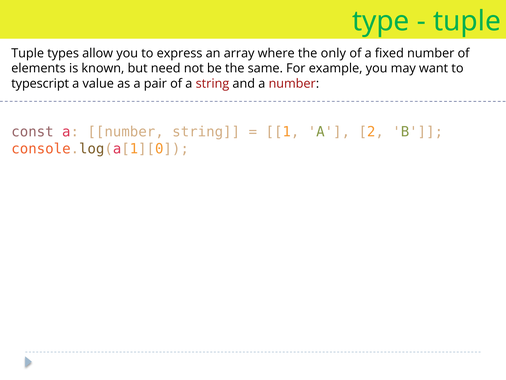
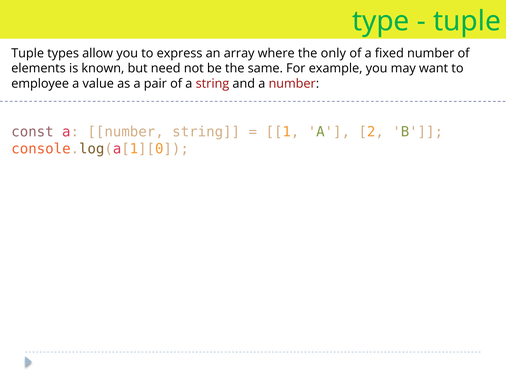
typescript: typescript -> employee
